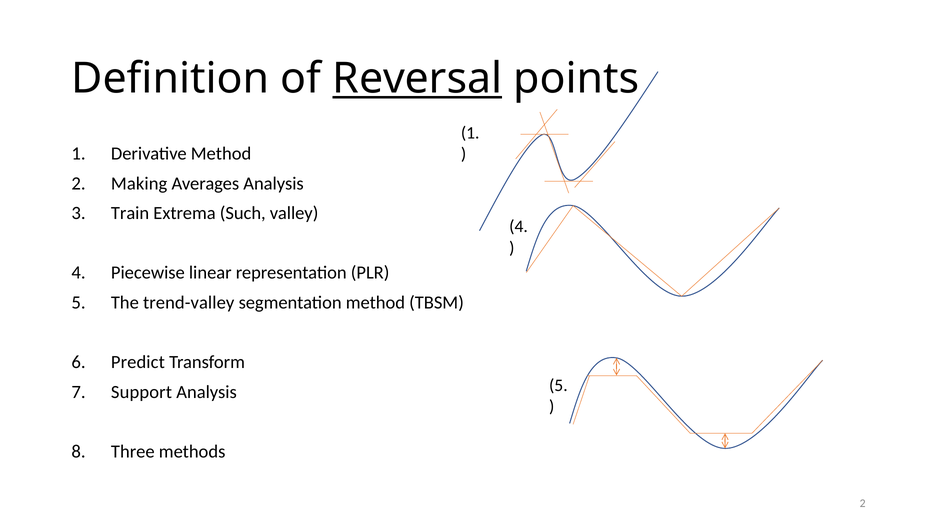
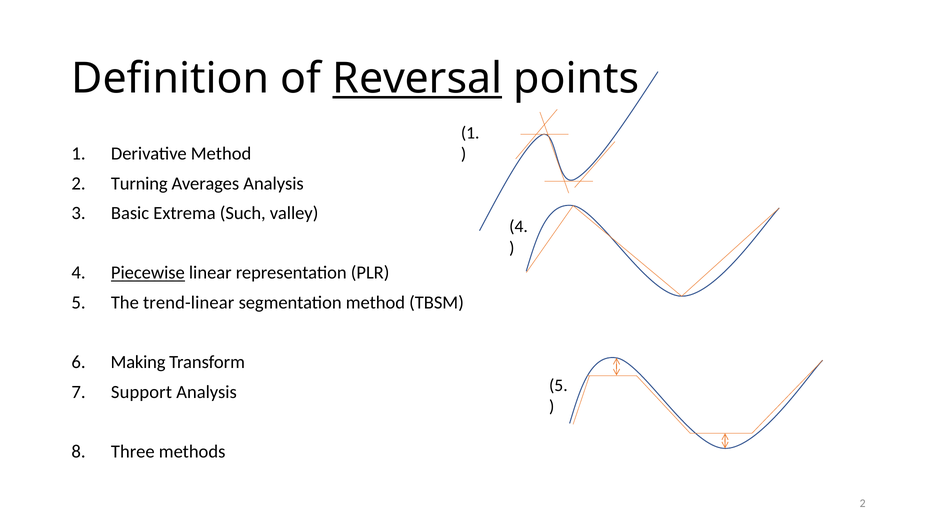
Making: Making -> Turning
Train: Train -> Basic
Piecewise underline: none -> present
trend-valley: trend-valley -> trend-linear
Predict: Predict -> Making
